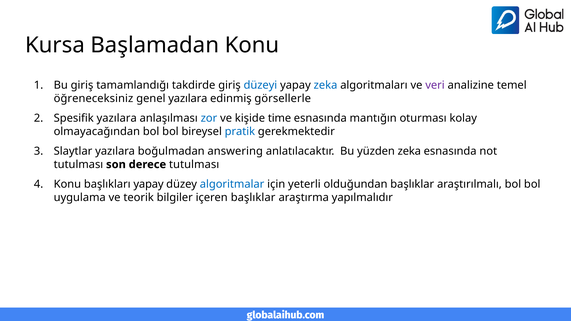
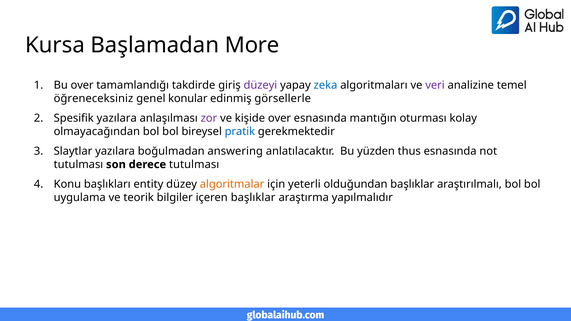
Başlamadan Konu: Konu -> More
Bu giriş: giriş -> over
düzeyi colour: blue -> purple
genel yazılara: yazılara -> konular
zor colour: blue -> purple
kişide time: time -> over
yüzden zeka: zeka -> thus
başlıkları yapay: yapay -> entity
algoritmalar colour: blue -> orange
